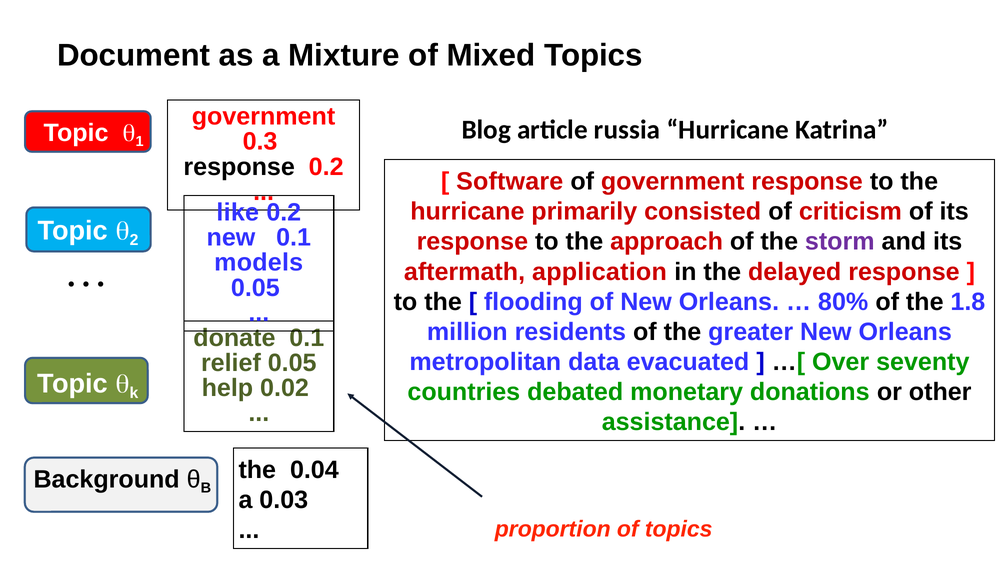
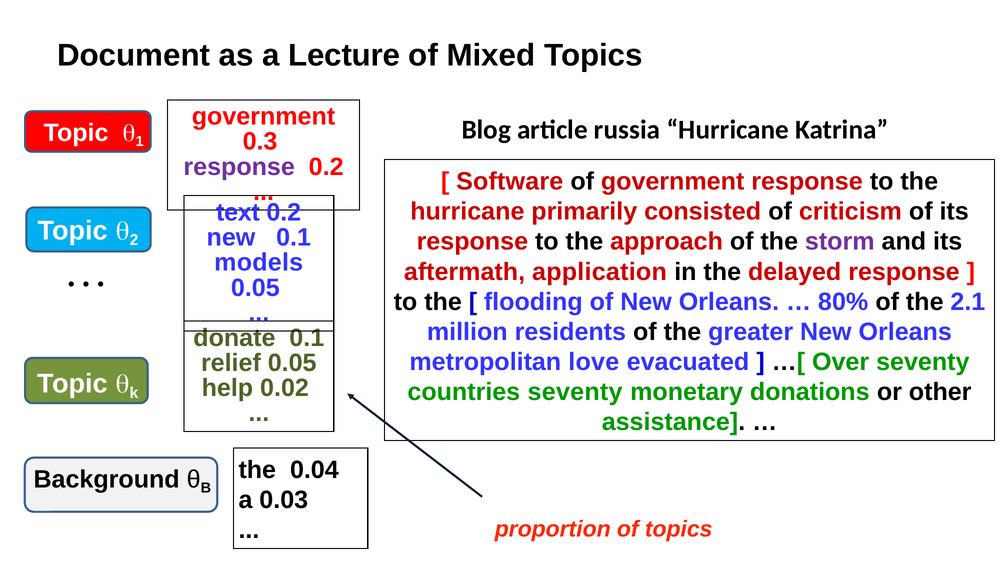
Mixture: Mixture -> Lecture
response at (239, 167) colour: black -> purple
like: like -> text
1.8: 1.8 -> 2.1
data: data -> love
countries debated: debated -> seventy
